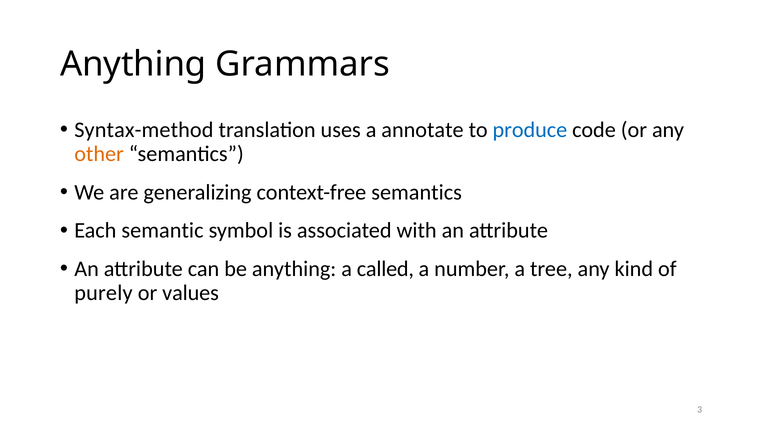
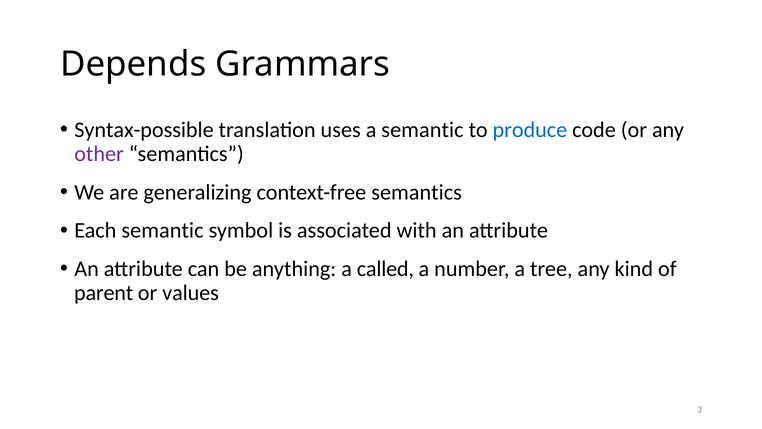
Anything at (133, 64): Anything -> Depends
Syntax-method: Syntax-method -> Syntax-possible
a annotate: annotate -> semantic
other colour: orange -> purple
purely: purely -> parent
